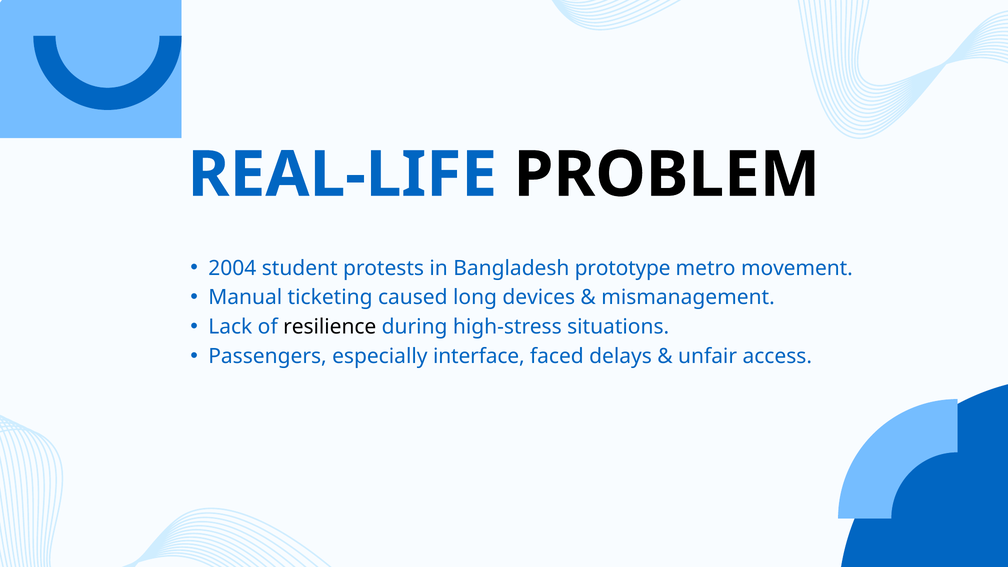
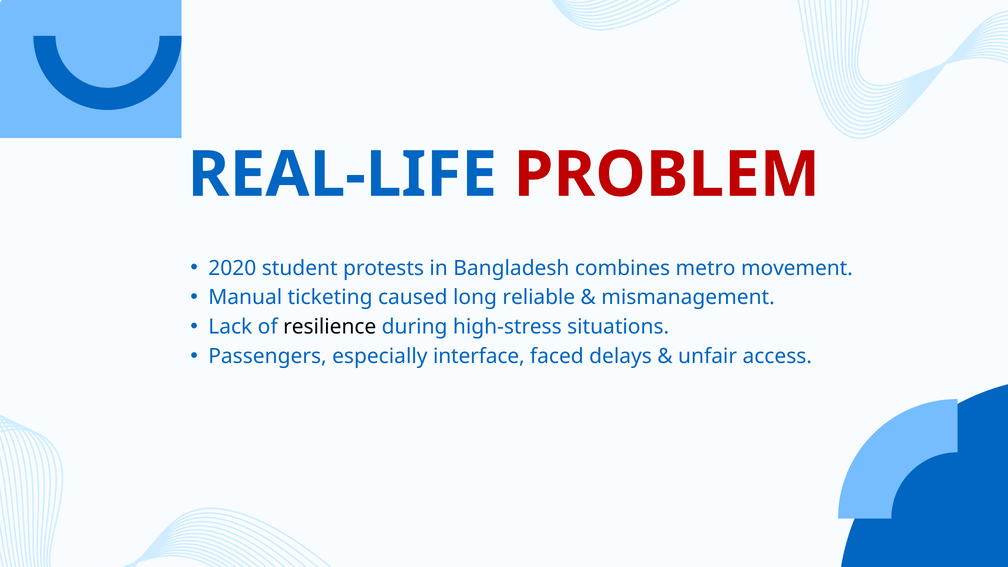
PROBLEM colour: black -> red
2004: 2004 -> 2020
prototype: prototype -> combines
devices: devices -> reliable
